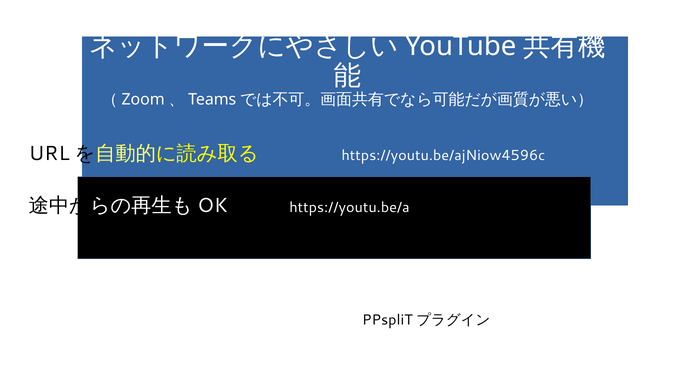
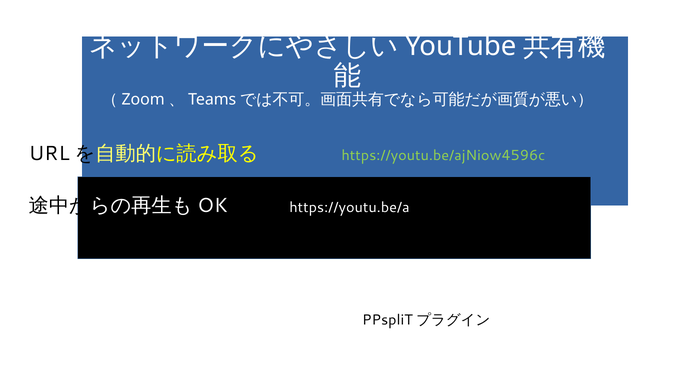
https://youtu.be/ajNiow4596c colour: white -> light green
